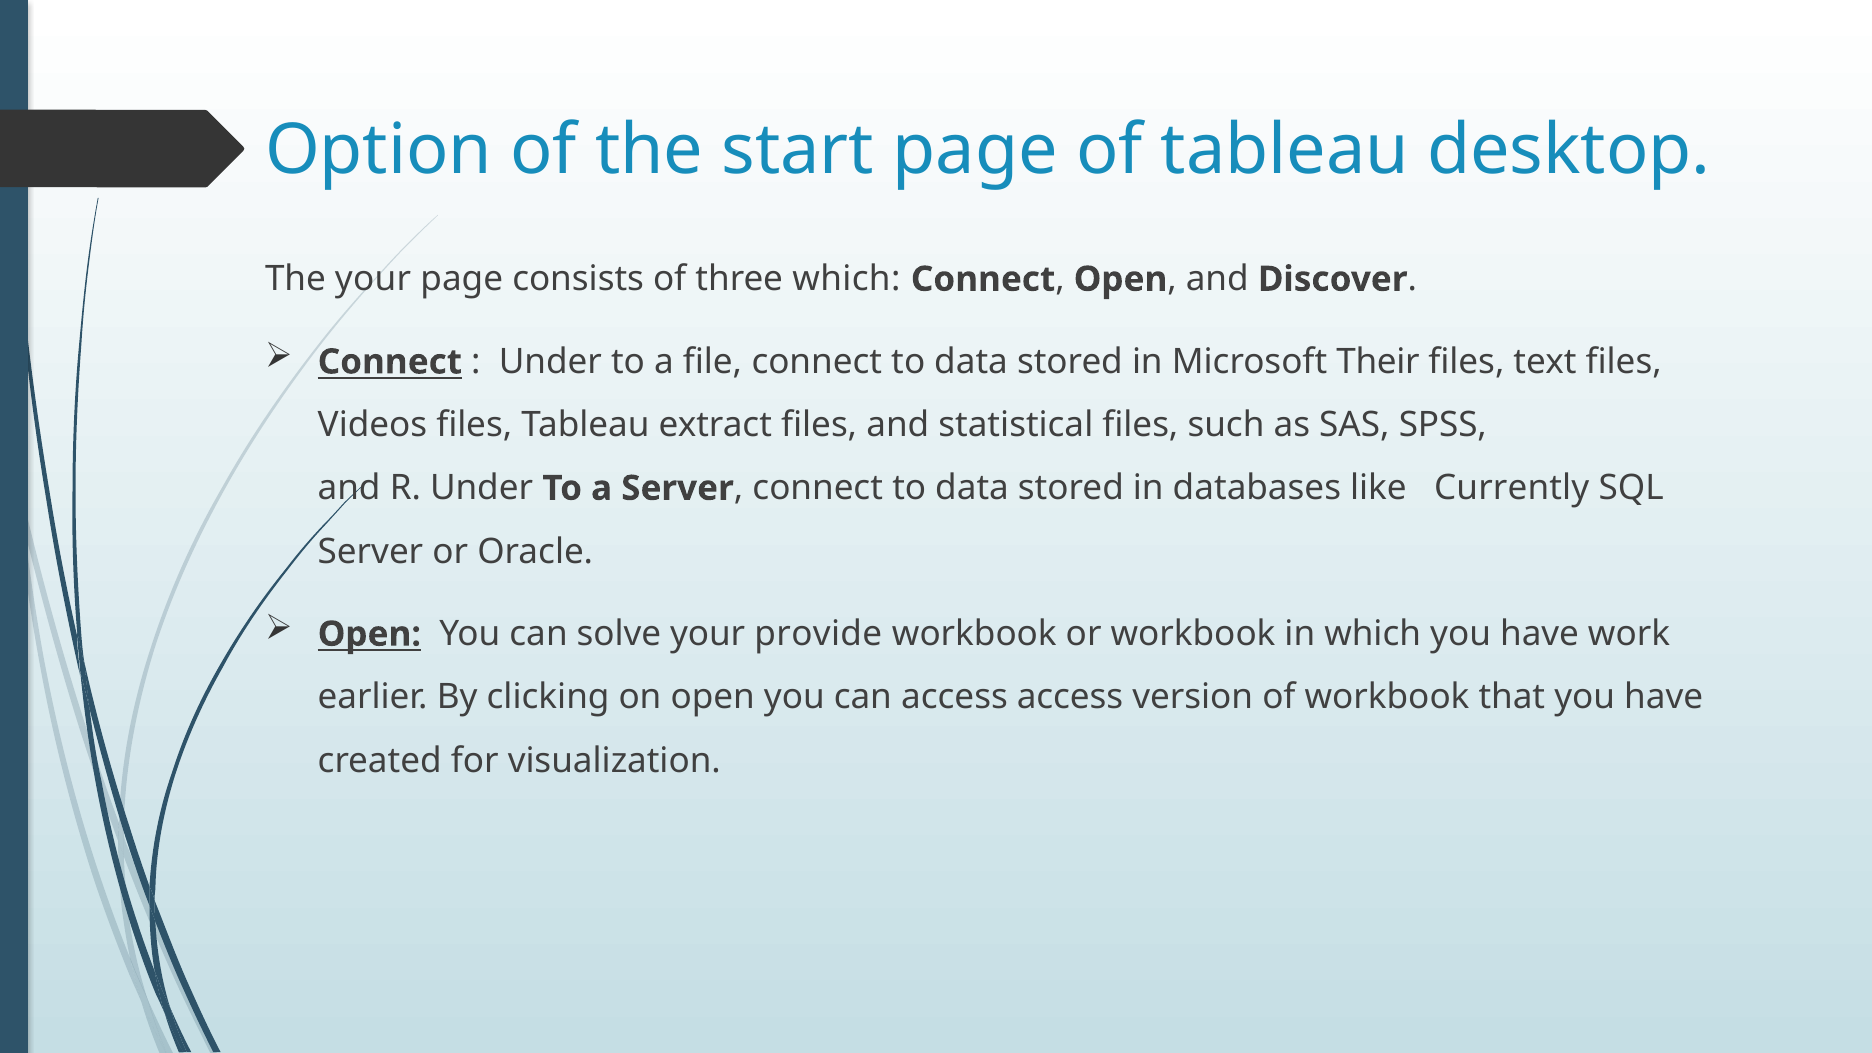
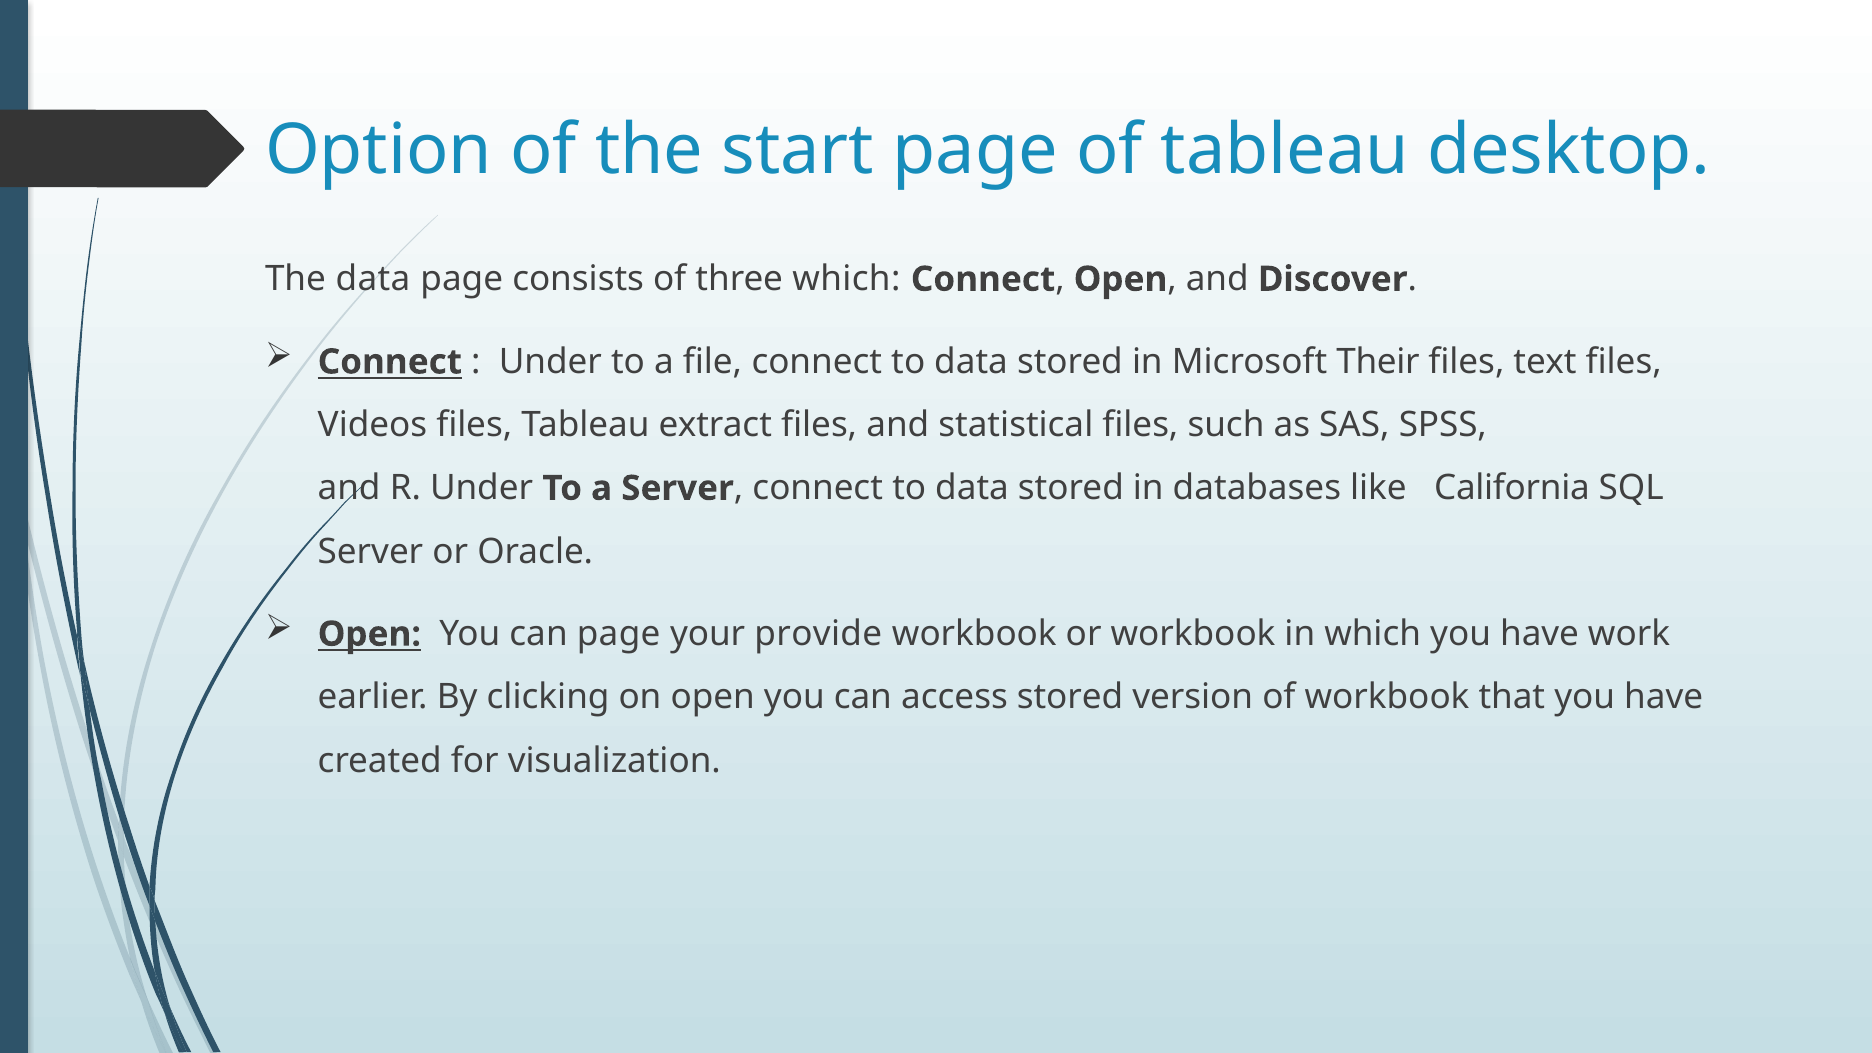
The your: your -> data
Currently: Currently -> California
can solve: solve -> page
access access: access -> stored
